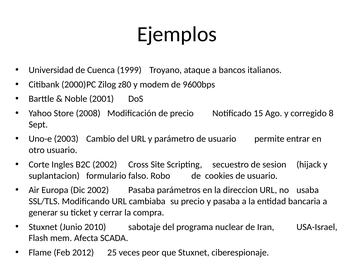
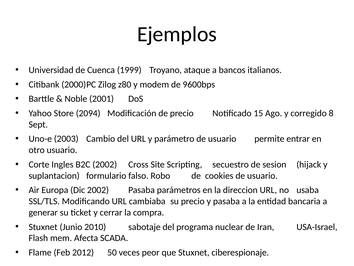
2008: 2008 -> 2094
25: 25 -> 50
